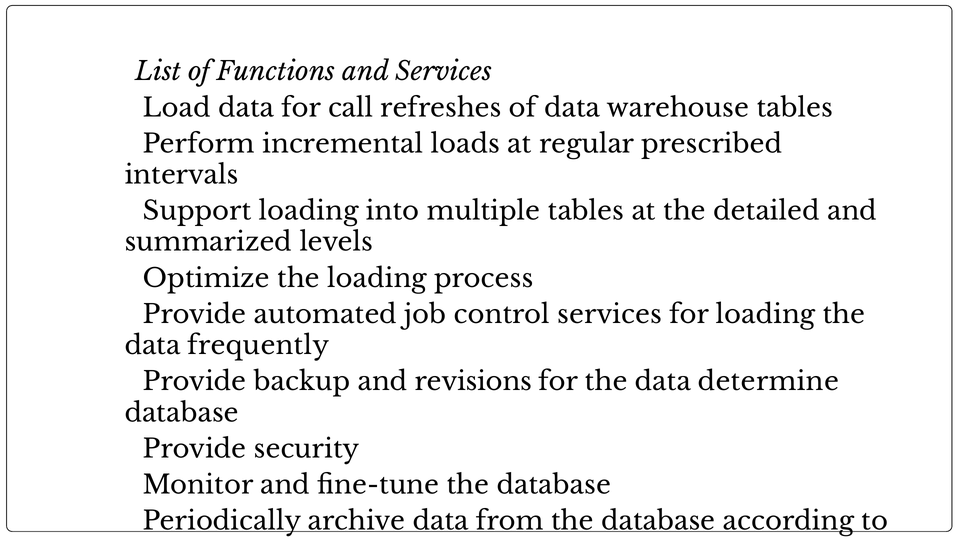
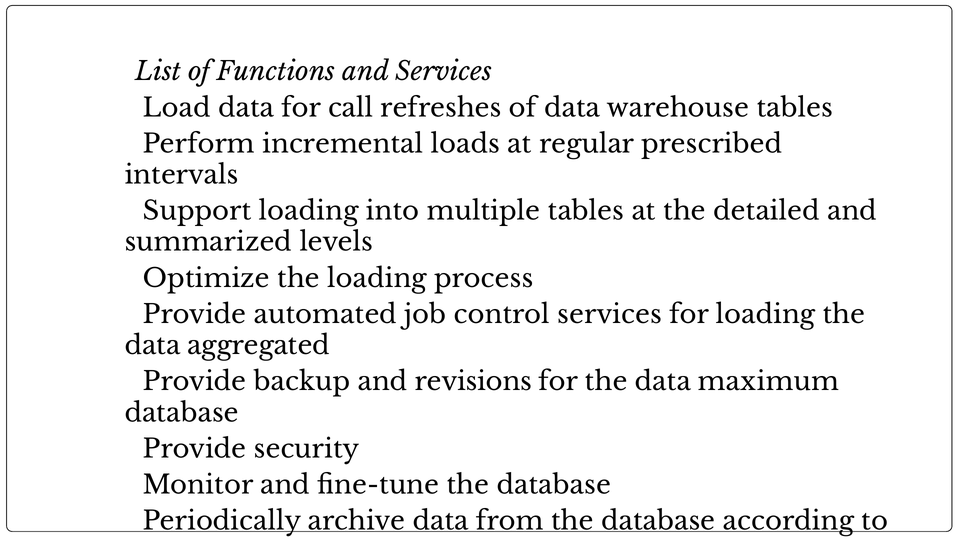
frequently: frequently -> aggregated
determine: determine -> maximum
